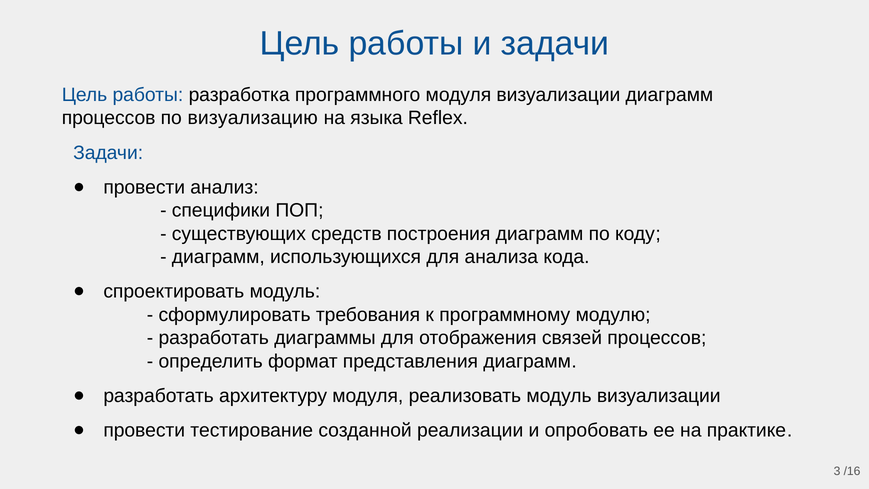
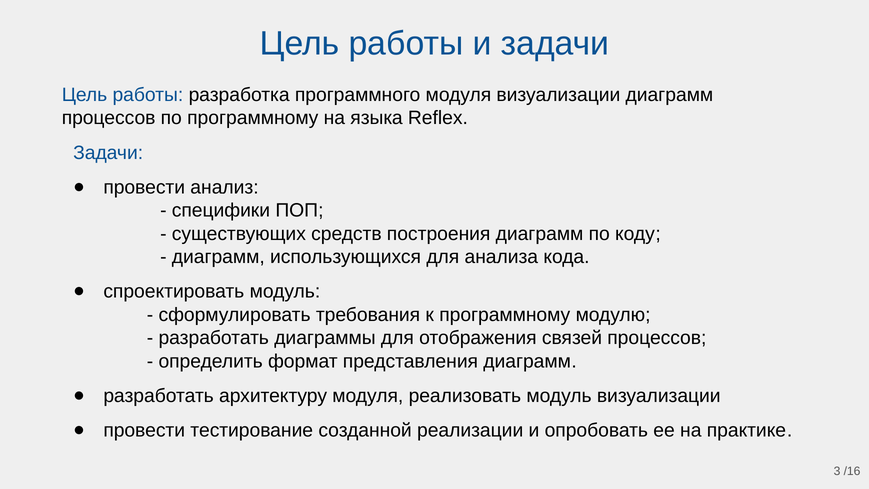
по визуализацию: визуализацию -> программному
